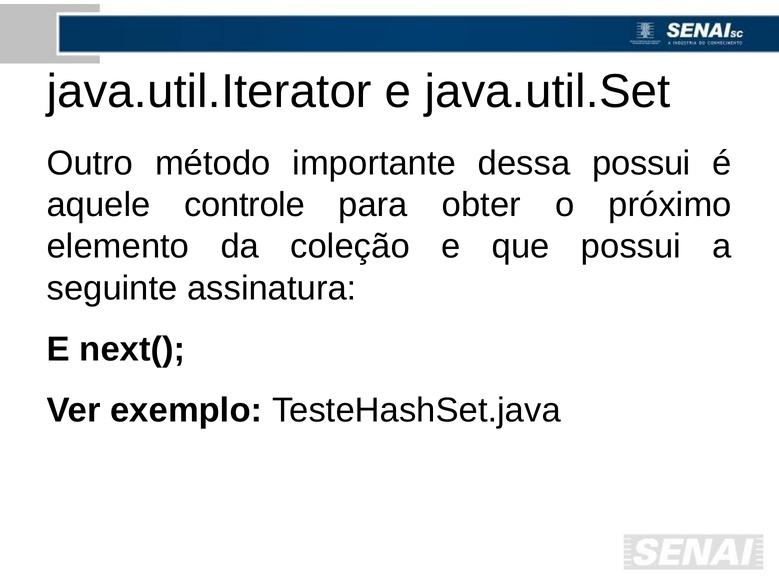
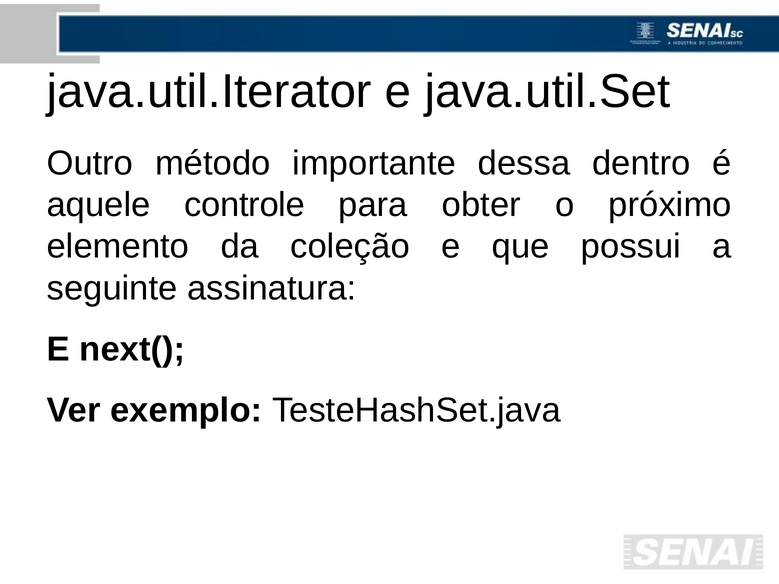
dessa possui: possui -> dentro
